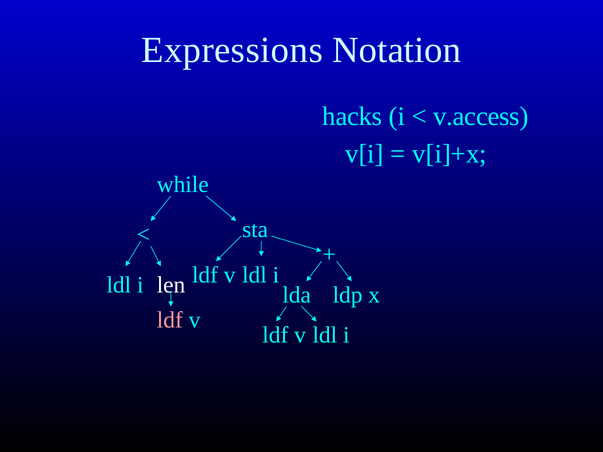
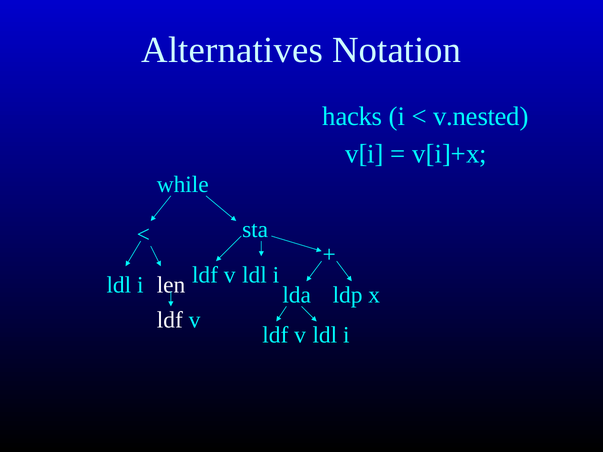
Expressions: Expressions -> Alternatives
v.access: v.access -> v.nested
ldf at (170, 320) colour: pink -> white
